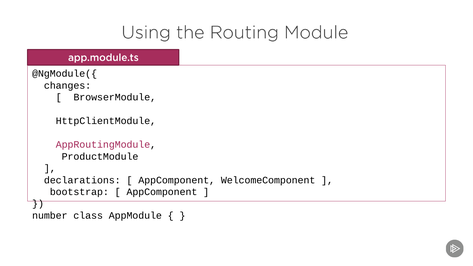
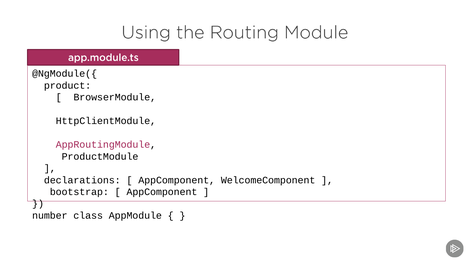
changes: changes -> product
